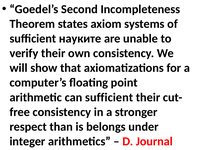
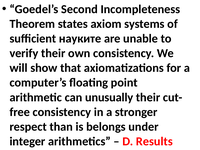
can sufficient: sufficient -> unusually
Journal: Journal -> Results
